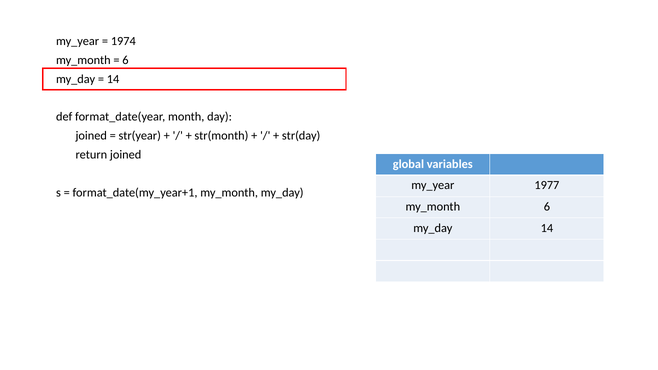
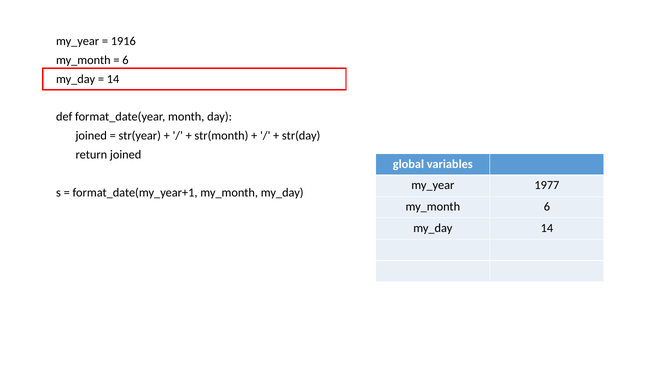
1974: 1974 -> 1916
